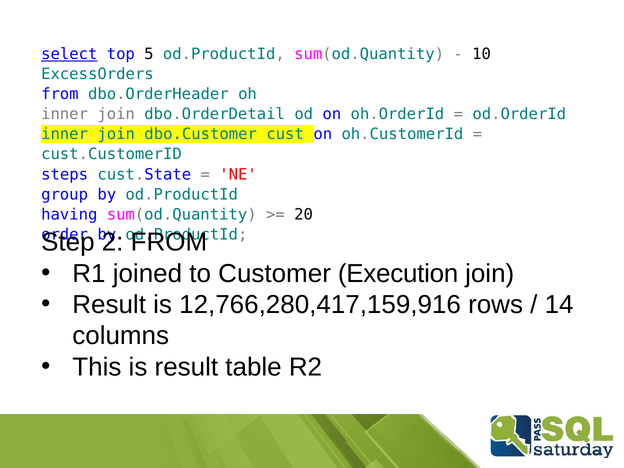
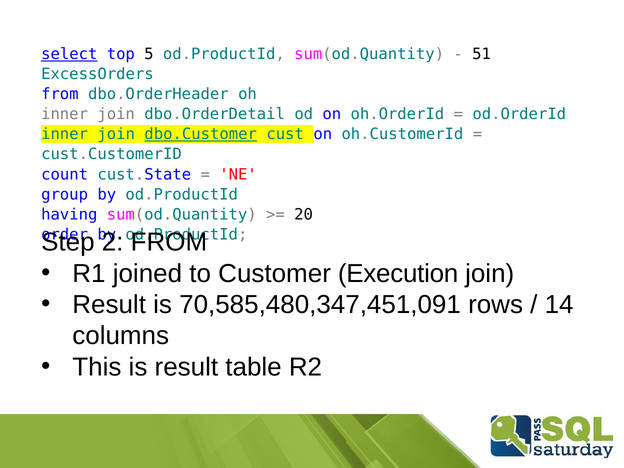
10: 10 -> 51
dbo.Customer underline: none -> present
steps: steps -> count
12,766,280,417,159,916: 12,766,280,417,159,916 -> 70,585,480,347,451,091
